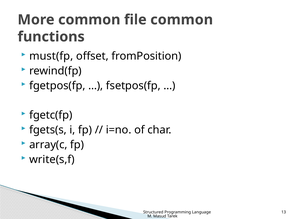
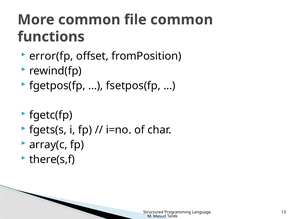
must(fp: must(fp -> error(fp
write(s,f: write(s,f -> there(s,f
